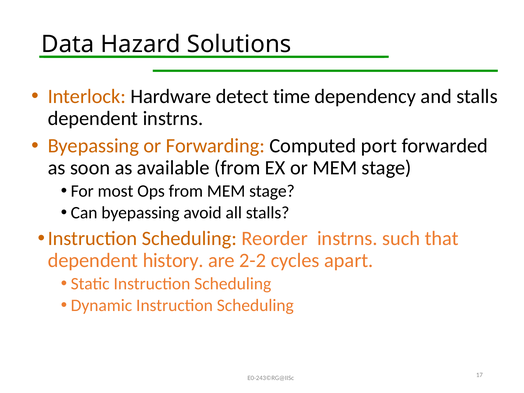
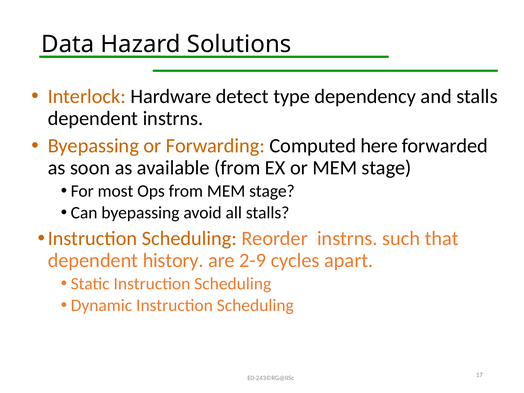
time: time -> type
port: port -> here
2-2: 2-2 -> 2-9
